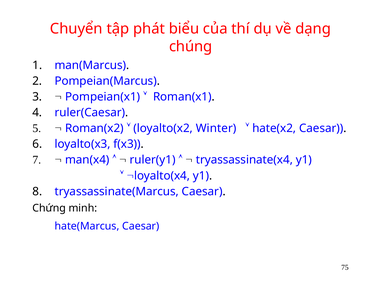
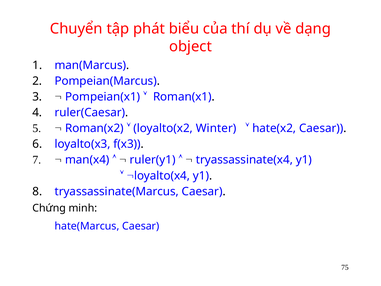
chúng: chúng -> object
